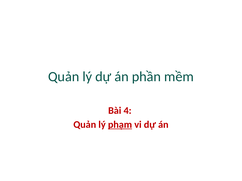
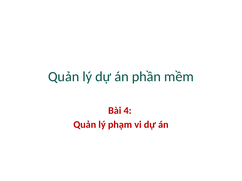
phạm underline: present -> none
